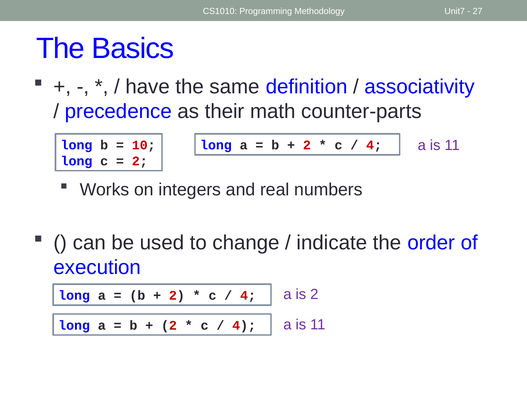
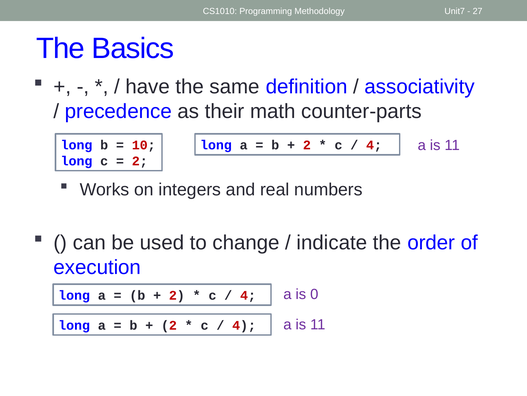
is 2: 2 -> 0
